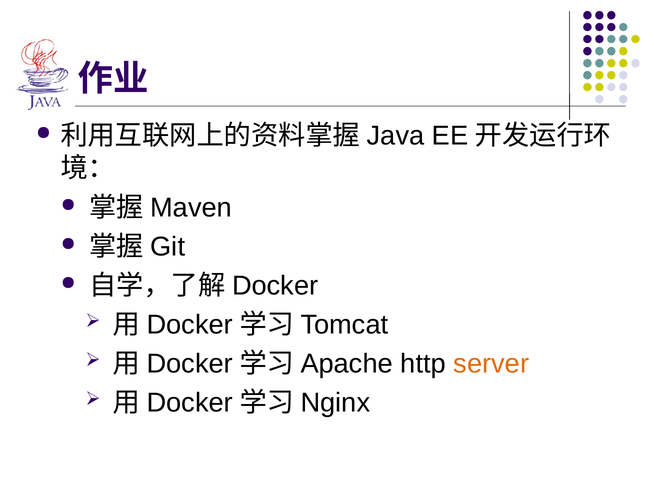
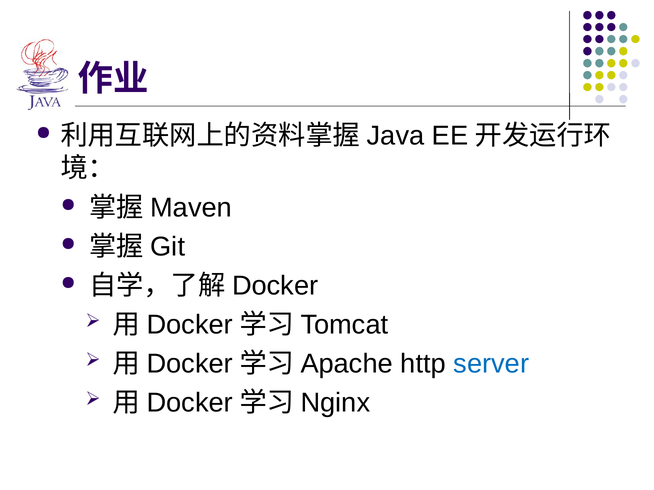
server colour: orange -> blue
